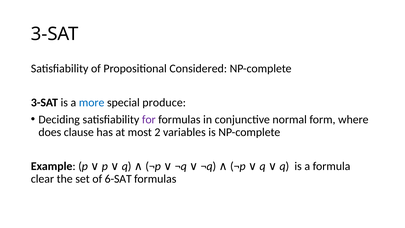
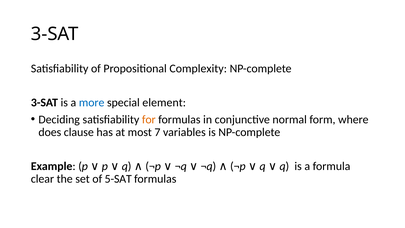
Considered: Considered -> Complexity
produce: produce -> element
for colour: purple -> orange
2: 2 -> 7
6-SAT: 6-SAT -> 5-SAT
